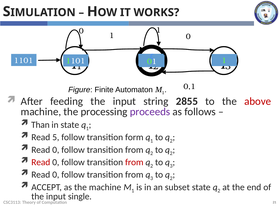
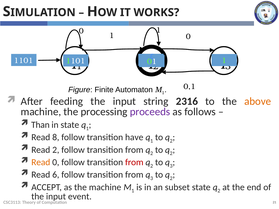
2855: 2855 -> 2316
above colour: red -> orange
5: 5 -> 8
form: form -> have
0 at (56, 150): 0 -> 2
Read at (41, 162) colour: red -> orange
0 at (56, 175): 0 -> 6
single: single -> event
